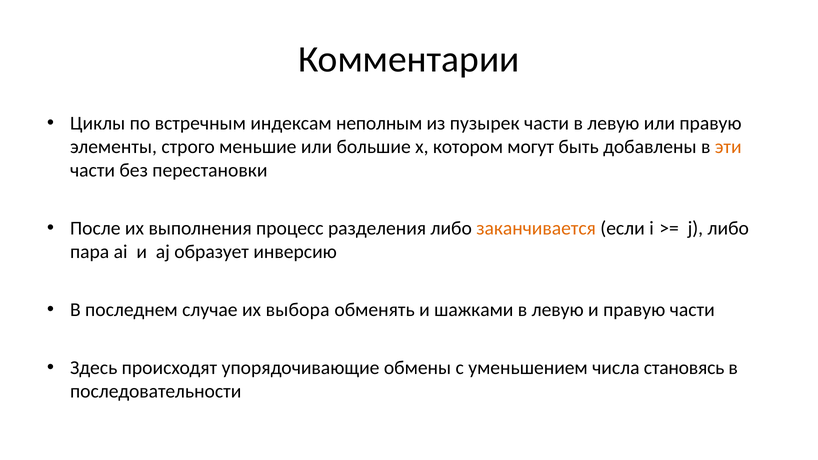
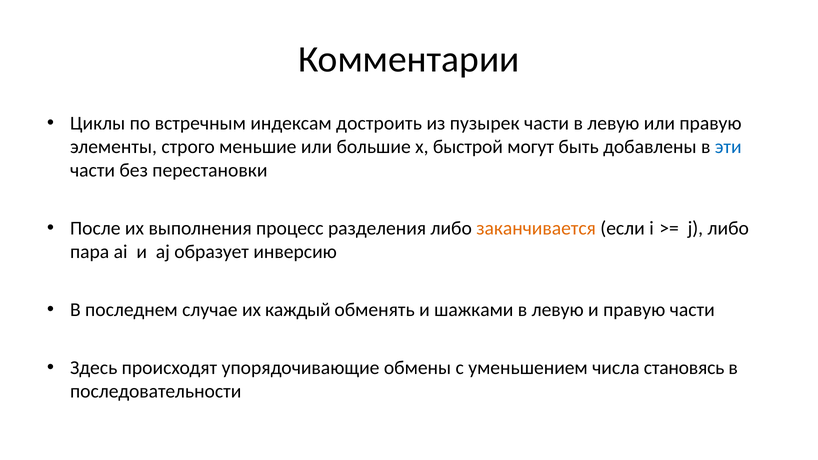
неполным: неполным -> достроить
котором: котором -> быстрой
эти colour: orange -> blue
выбора: выбора -> каждый
